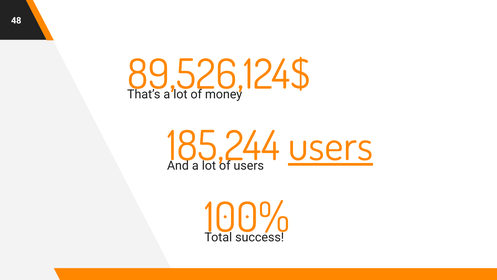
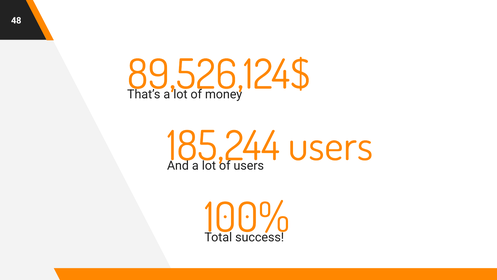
users at (330, 146) underline: present -> none
